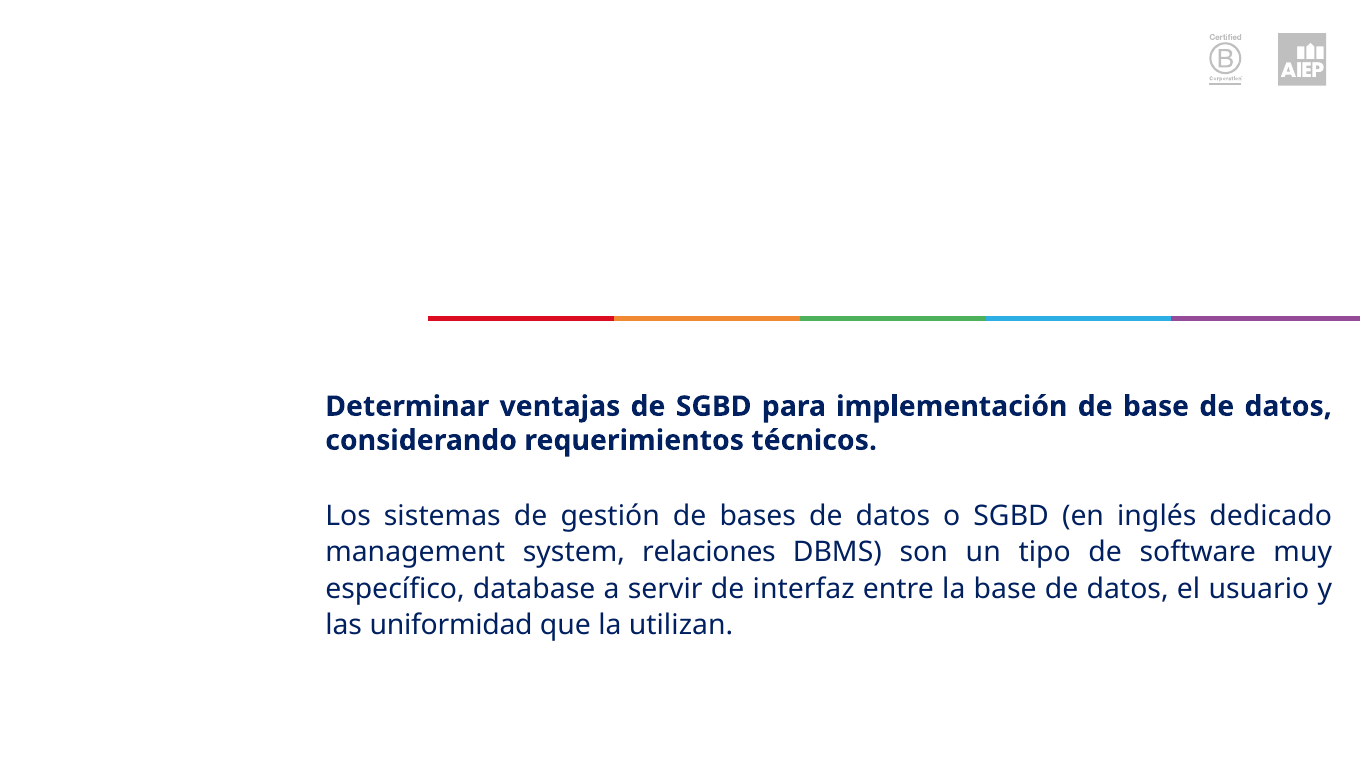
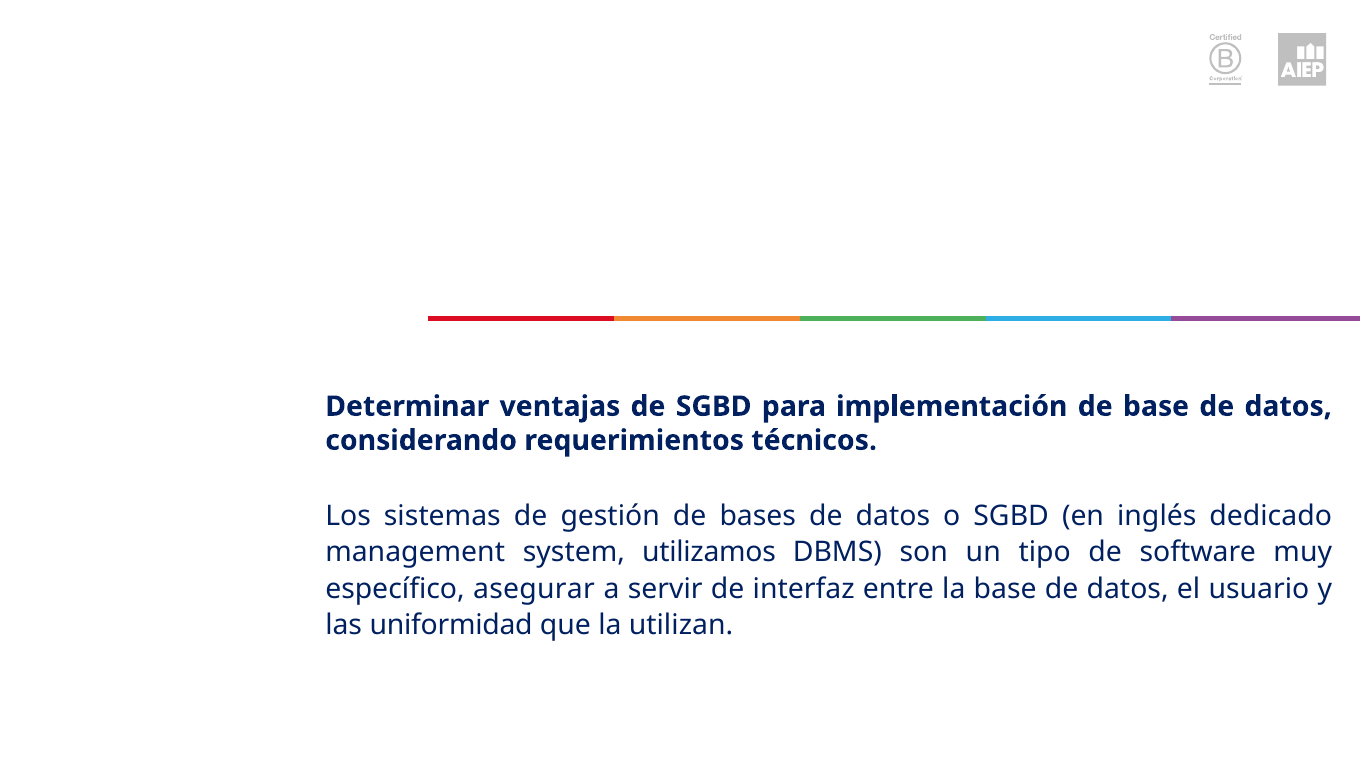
relaciones: relaciones -> utilizamos
database: database -> asegurar
